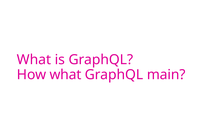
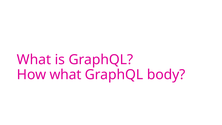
main: main -> body
